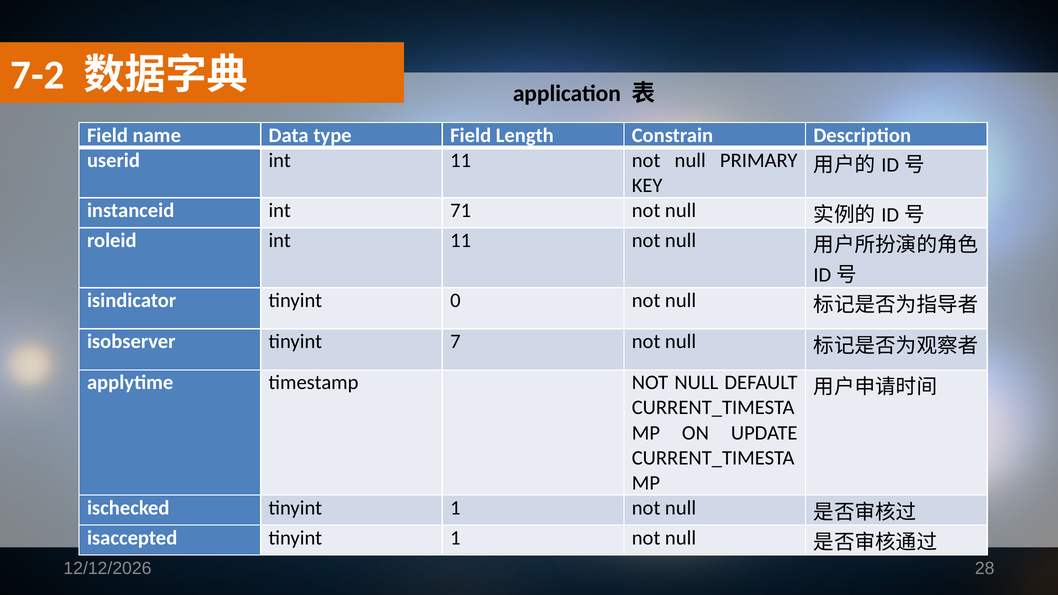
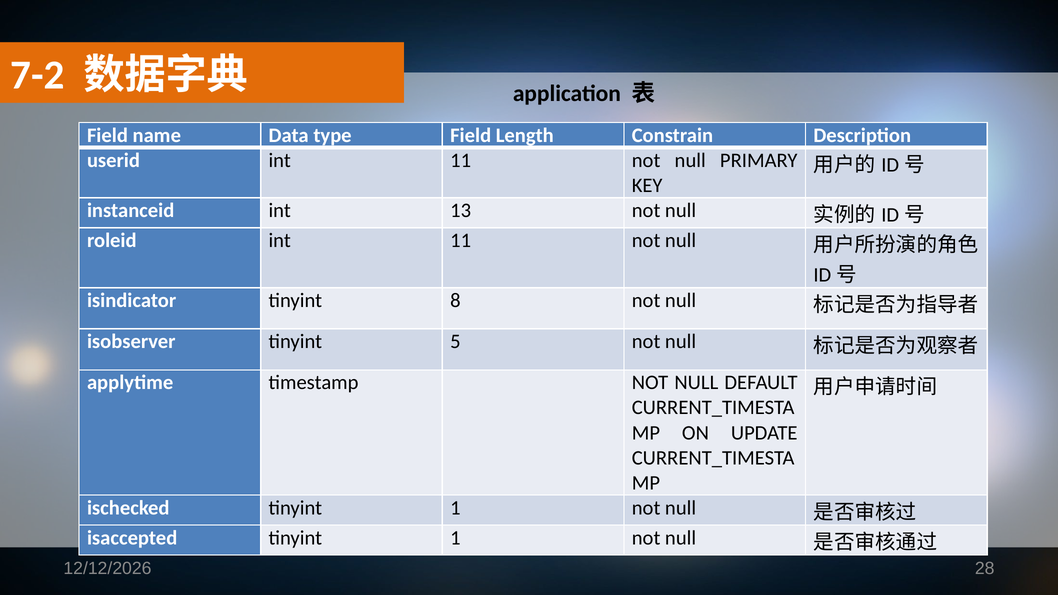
71: 71 -> 13
0: 0 -> 8
7: 7 -> 5
